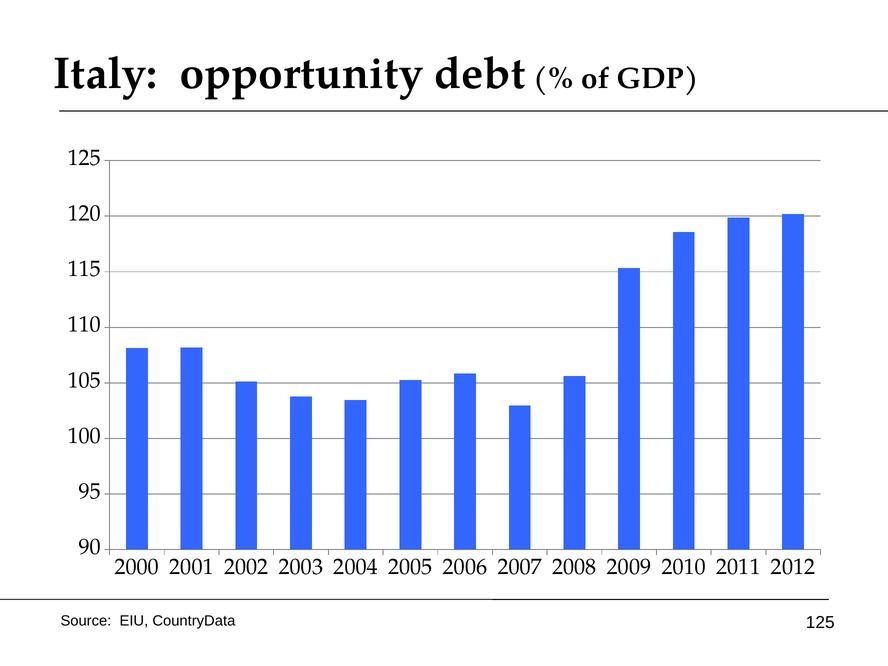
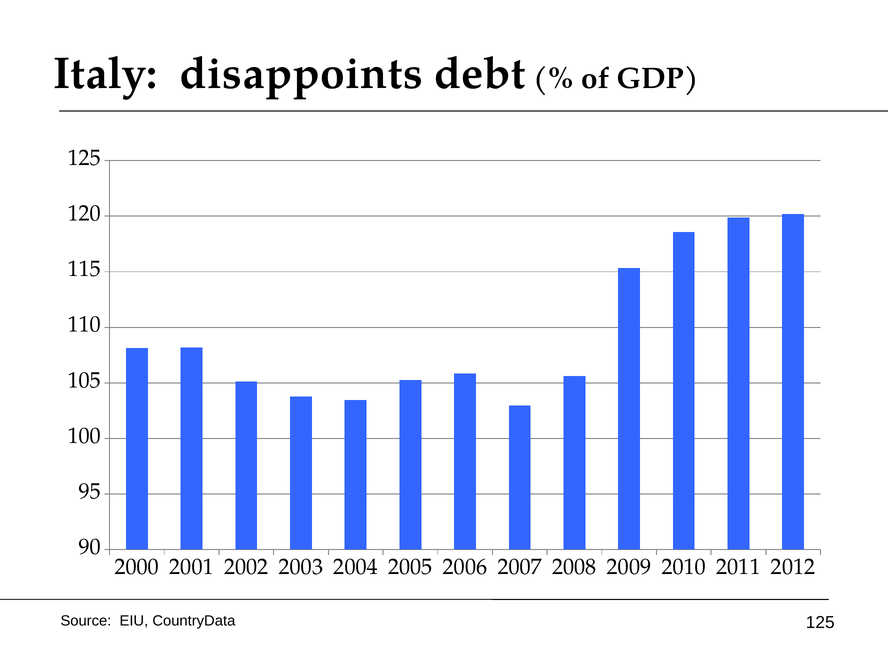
opportunity: opportunity -> disappoints
